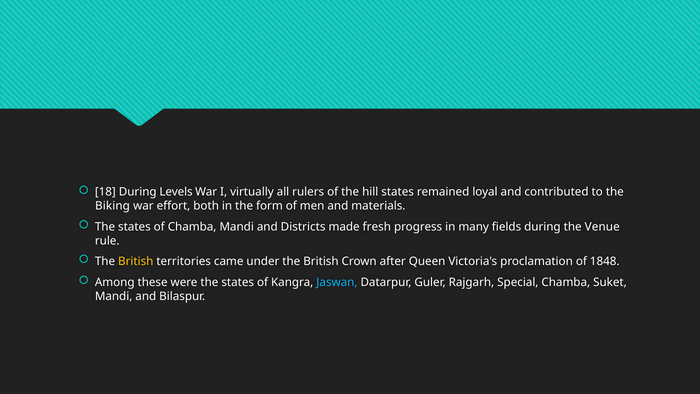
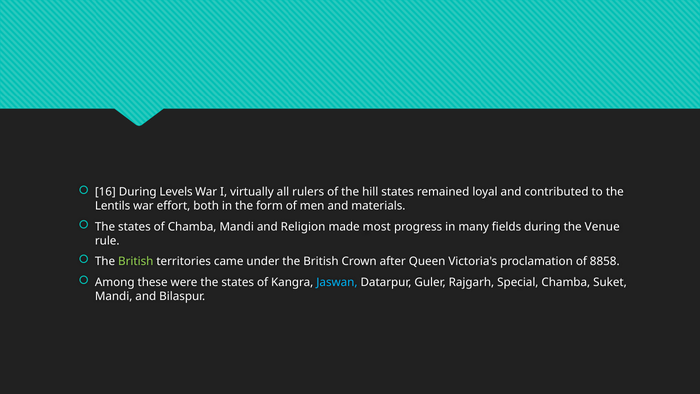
18: 18 -> 16
Biking: Biking -> Lentils
Districts: Districts -> Religion
fresh: fresh -> most
British at (136, 261) colour: yellow -> light green
1848: 1848 -> 8858
